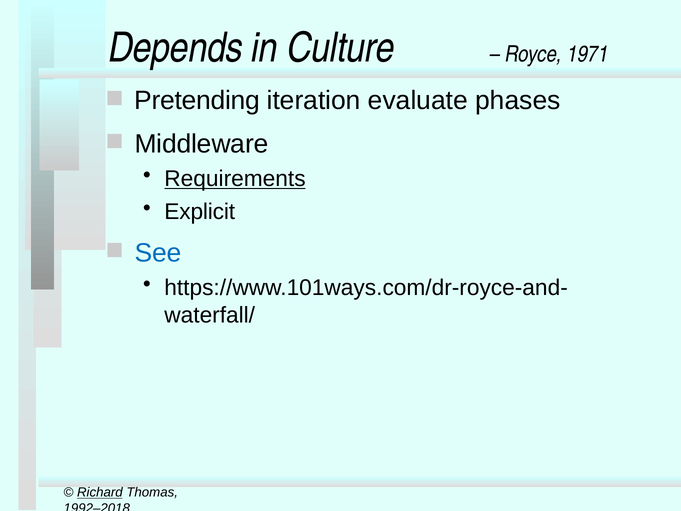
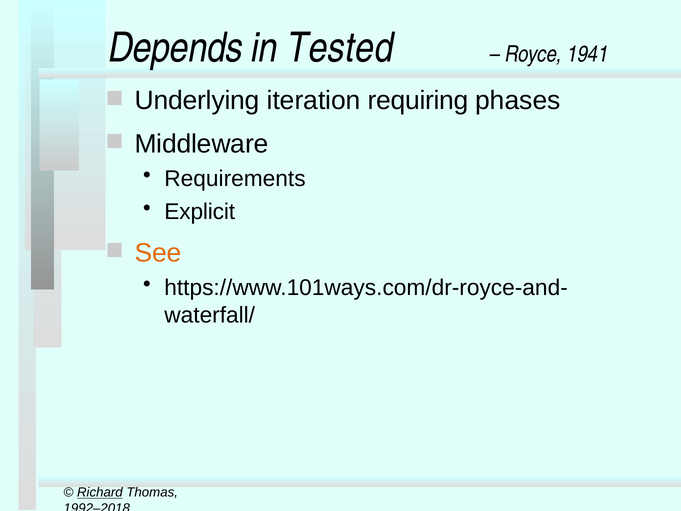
Culture: Culture -> Tested
1971: 1971 -> 1941
Pretending: Pretending -> Underlying
evaluate: evaluate -> requiring
Requirements underline: present -> none
See colour: blue -> orange
